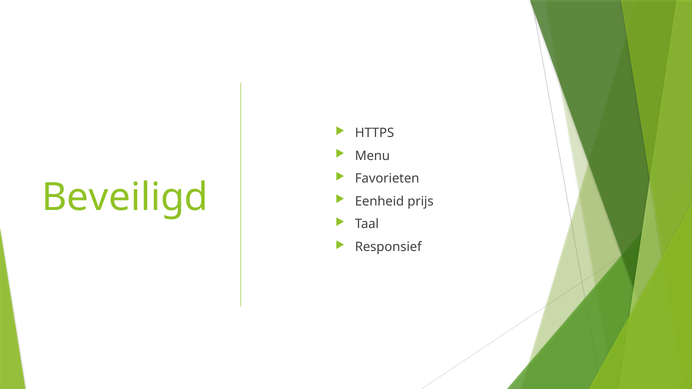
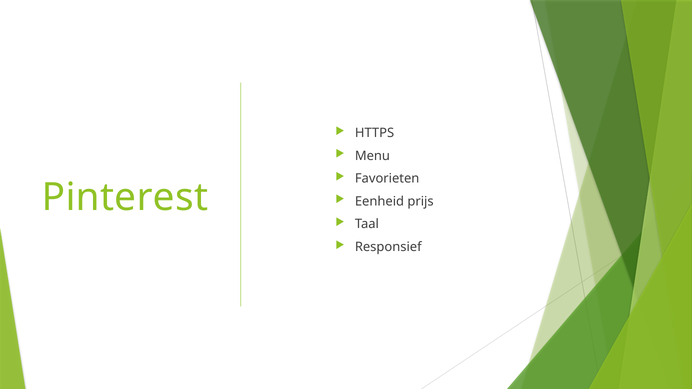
Beveiligd: Beveiligd -> Pinterest
